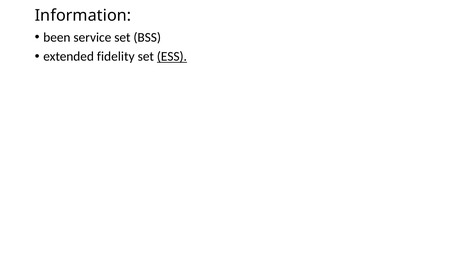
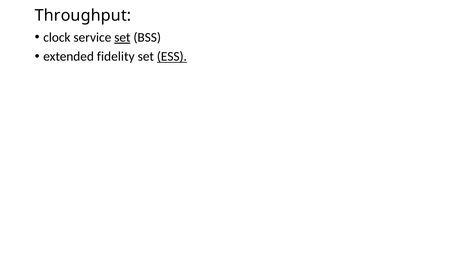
Information: Information -> Throughput
been: been -> clock
set at (122, 37) underline: none -> present
